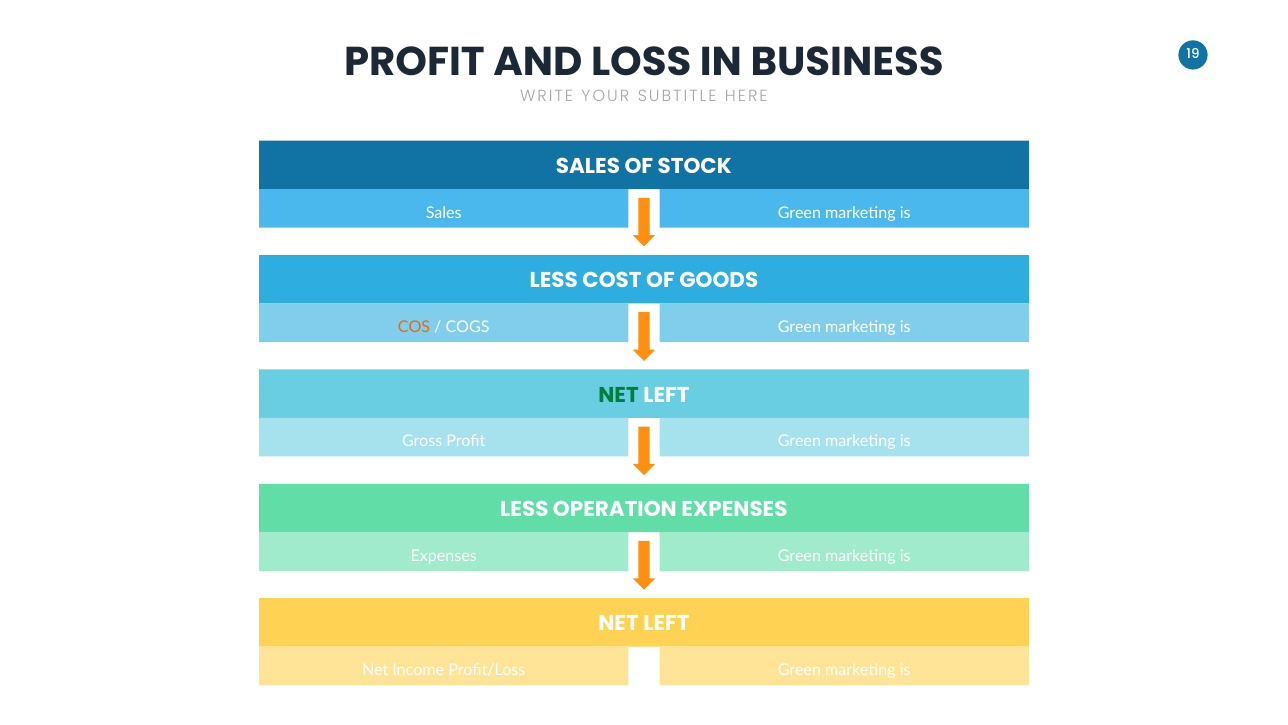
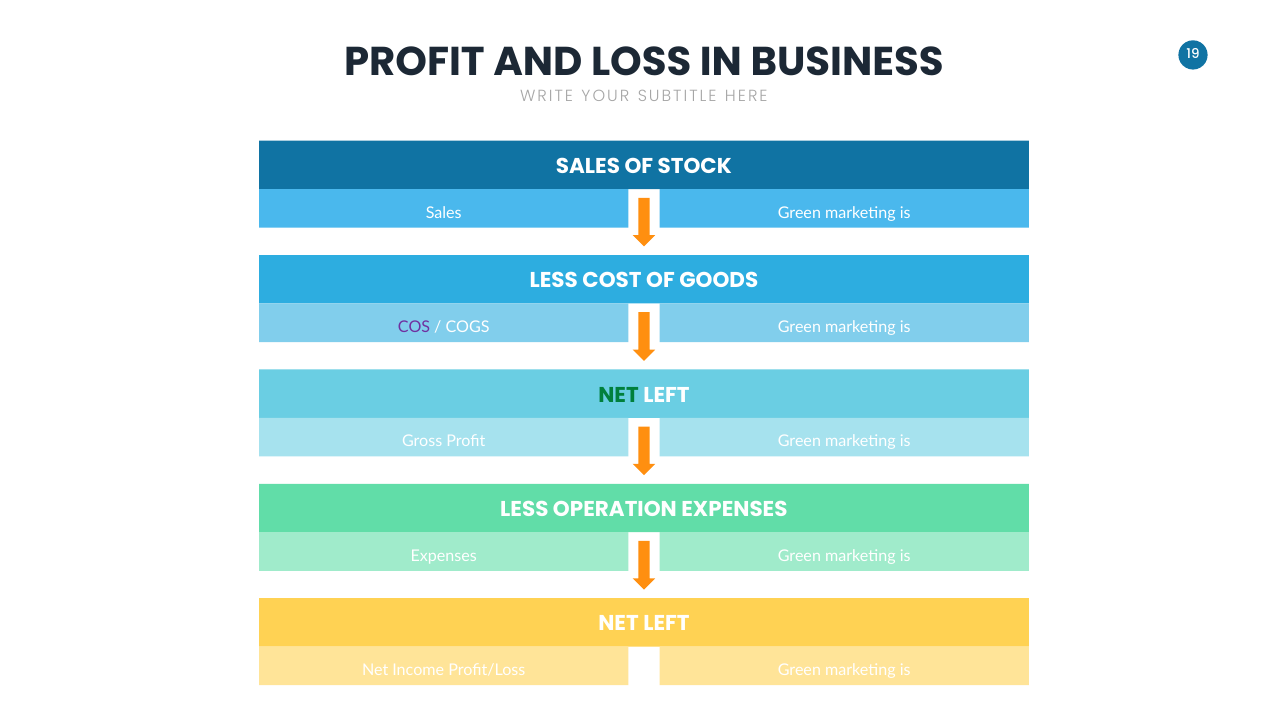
COS colour: orange -> purple
